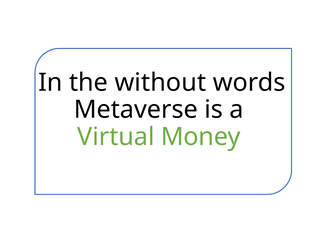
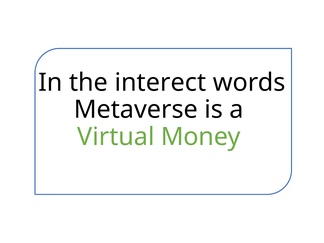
without: without -> interect
